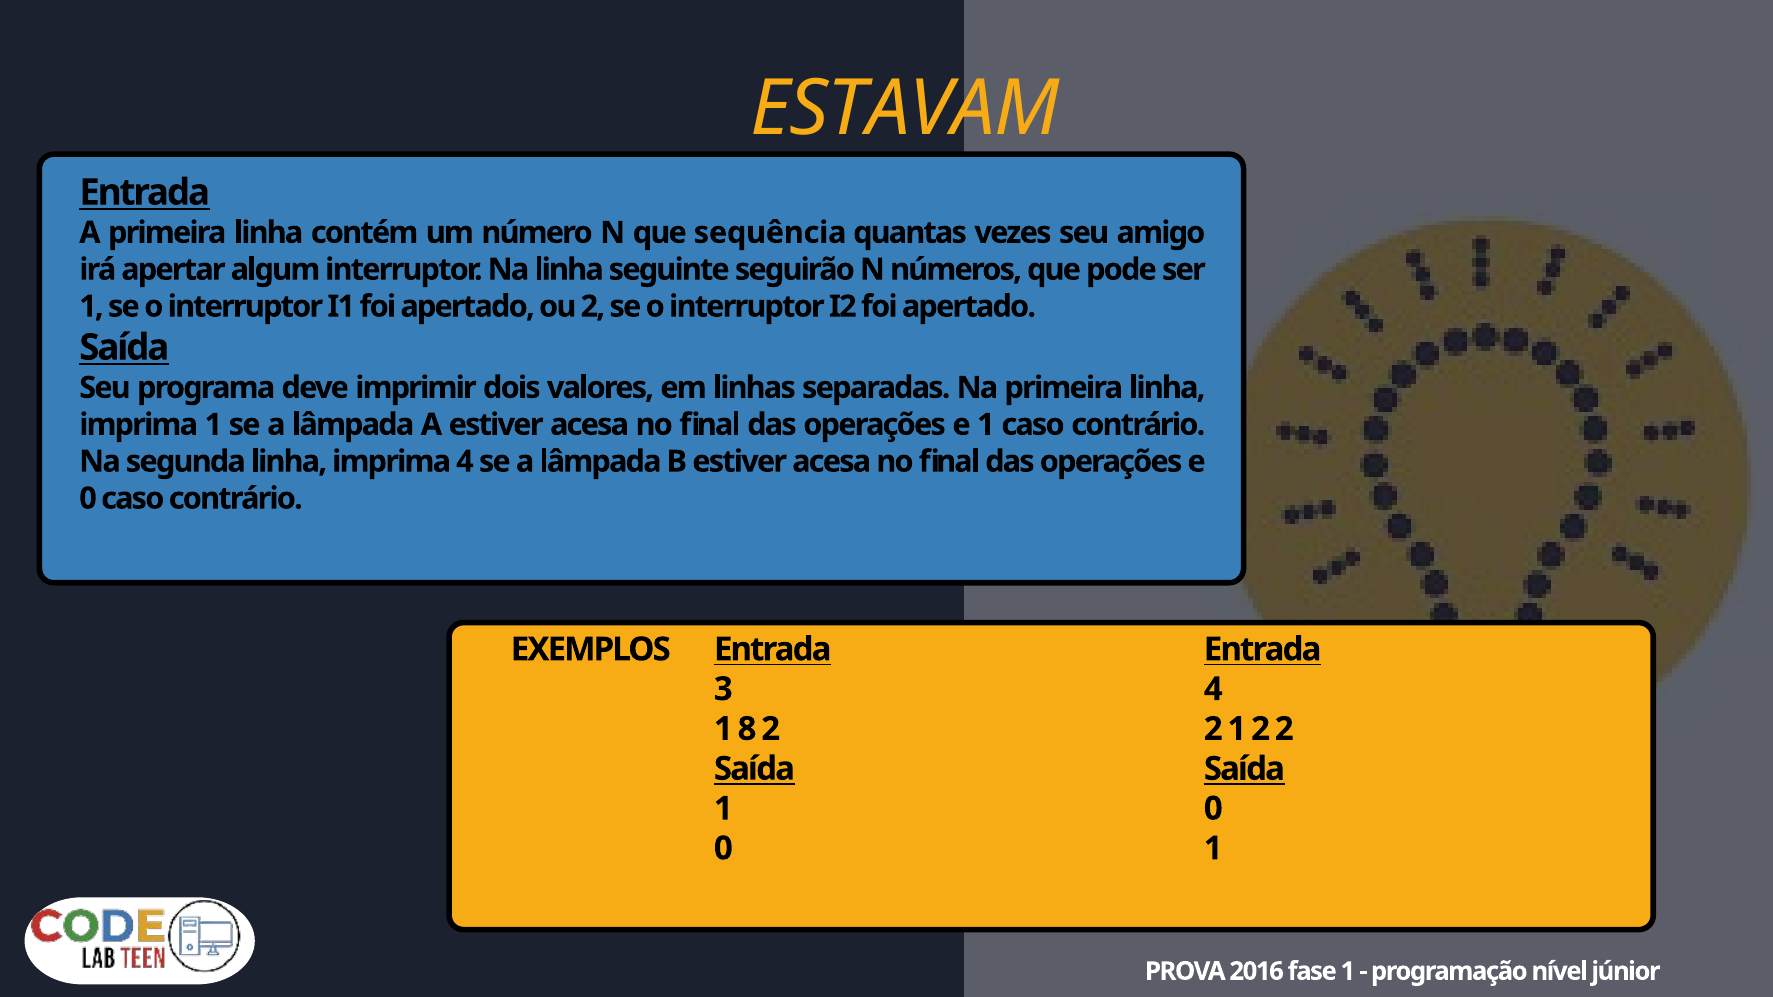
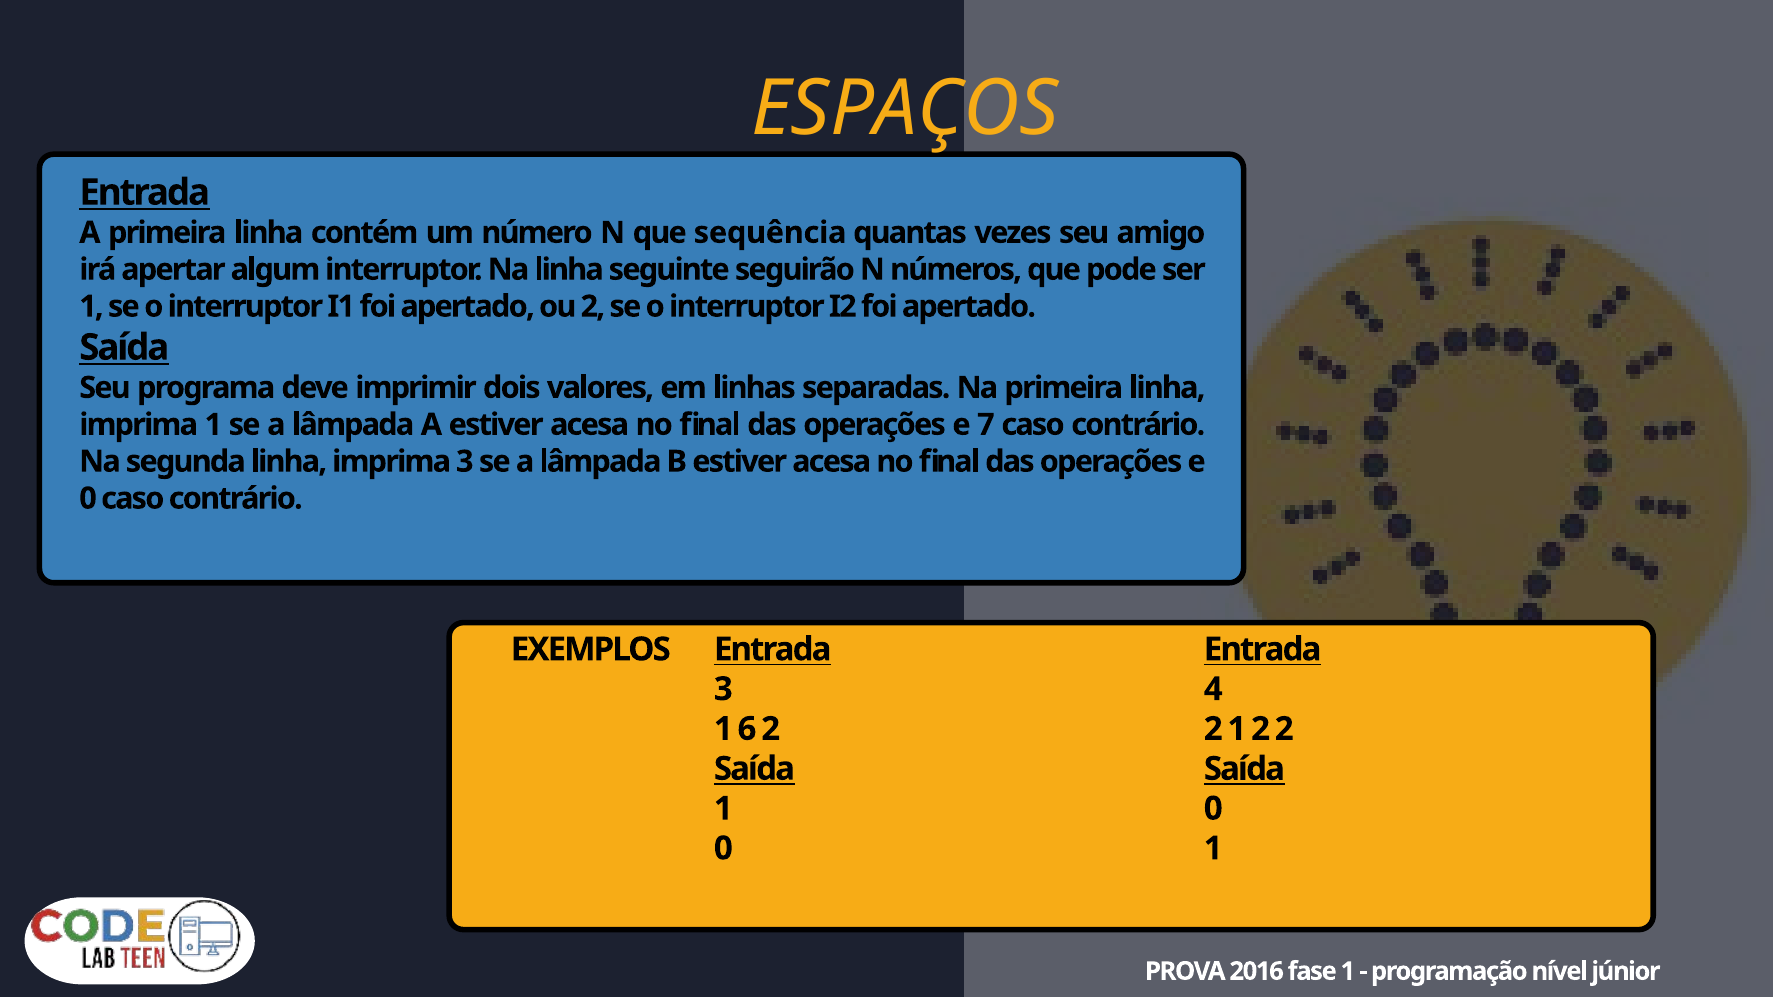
ESTAVAM: ESTAVAM -> ESPAÇOS
e 1: 1 -> 7
imprima 4: 4 -> 3
8: 8 -> 6
